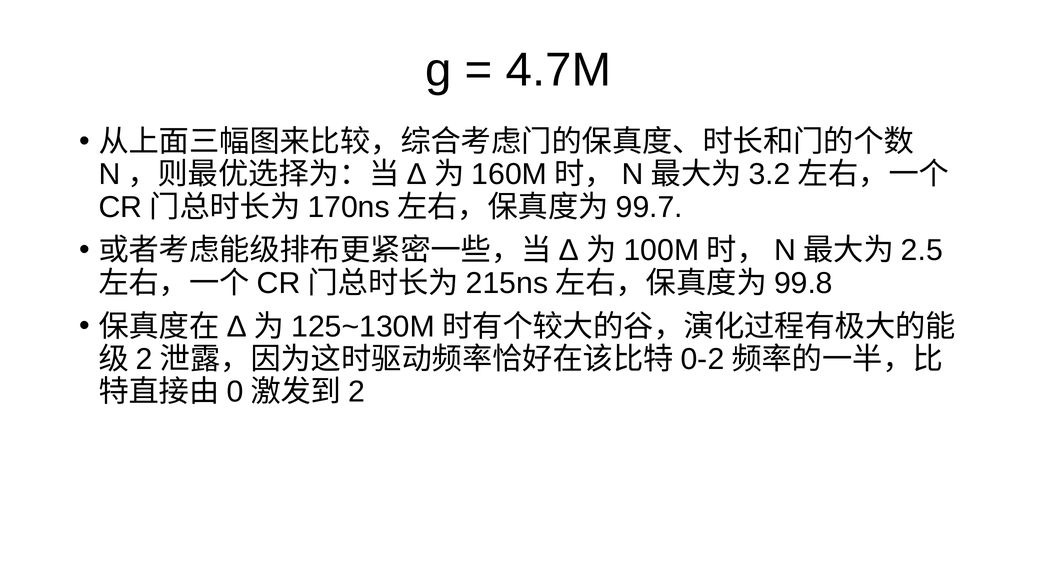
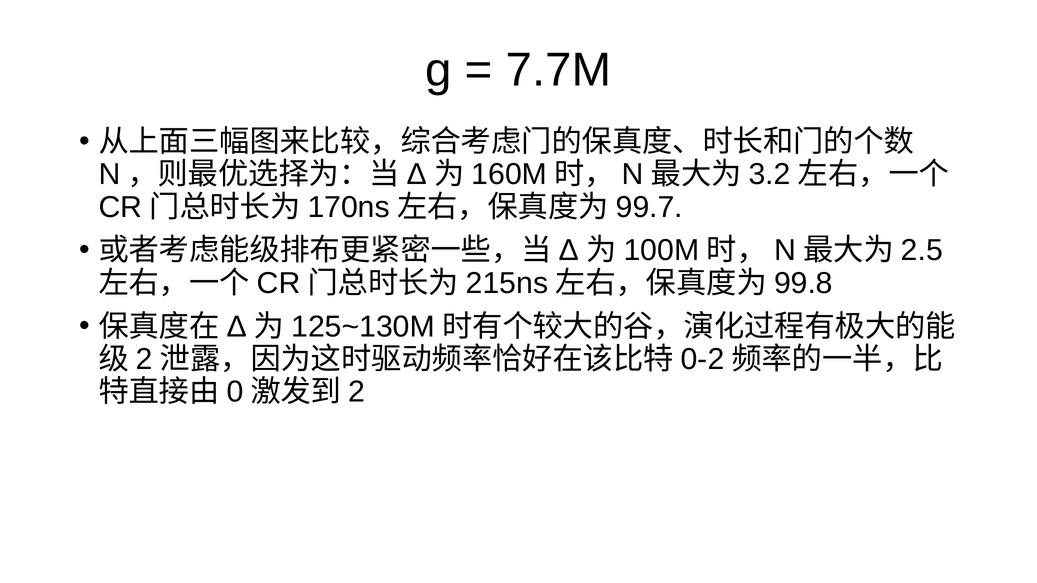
4.7M: 4.7M -> 7.7M
